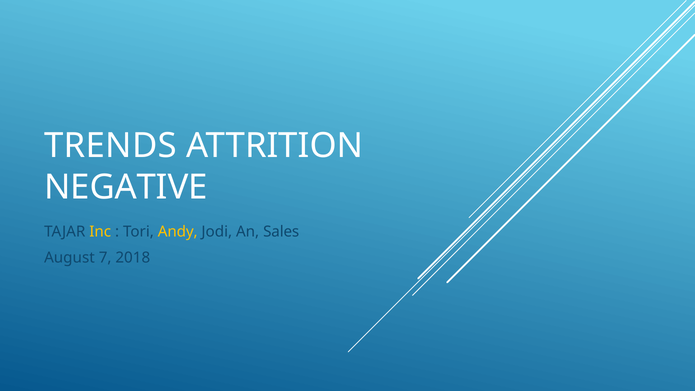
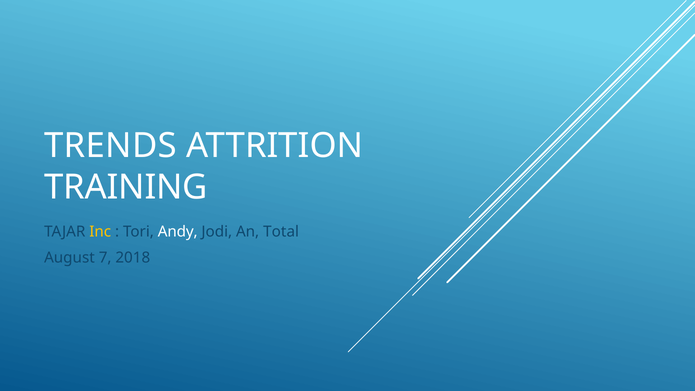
NEGATIVE: NEGATIVE -> TRAINING
Andy colour: yellow -> white
Sales: Sales -> Total
